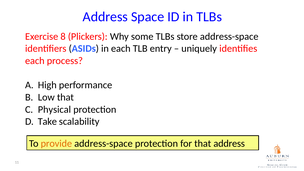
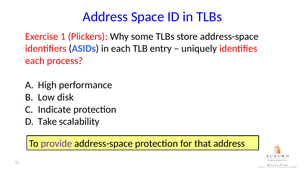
8: 8 -> 1
Low that: that -> disk
Physical: Physical -> Indicate
provide colour: orange -> purple
